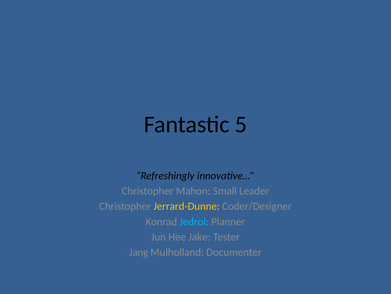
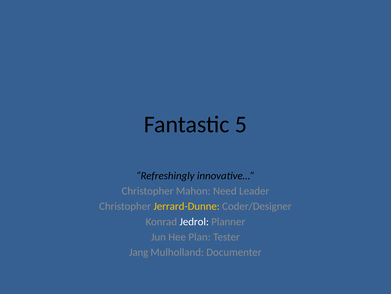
Small: Small -> Need
Jedrol colour: light blue -> white
Jake: Jake -> Plan
